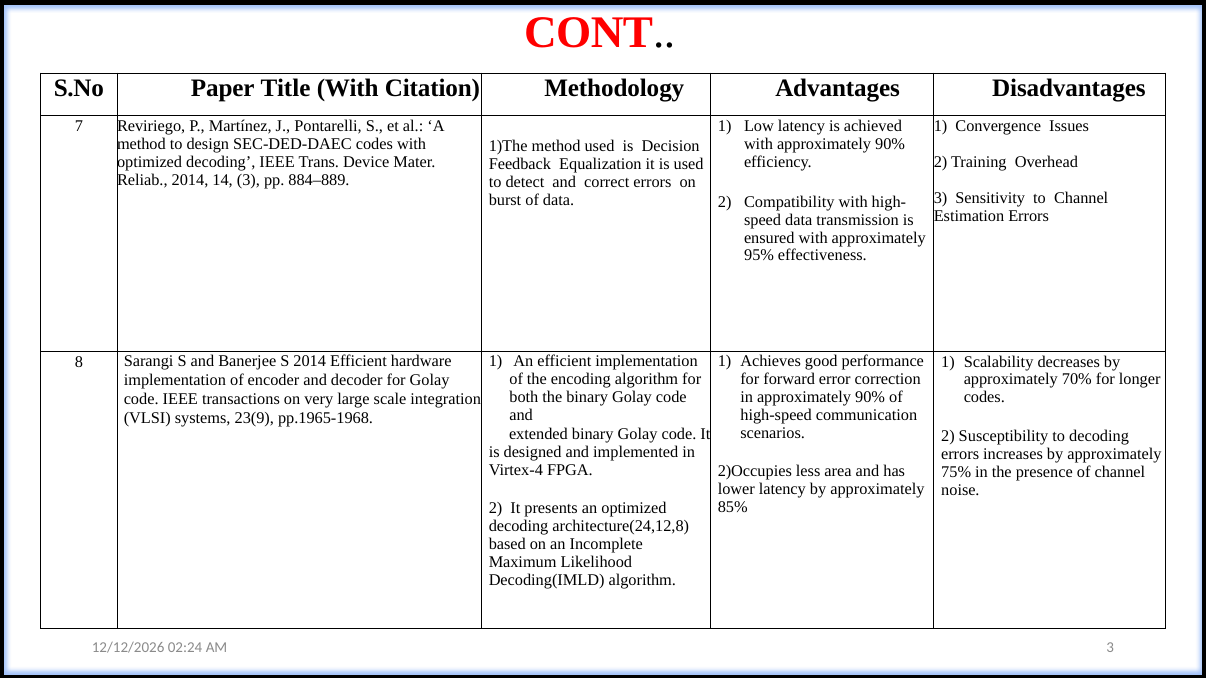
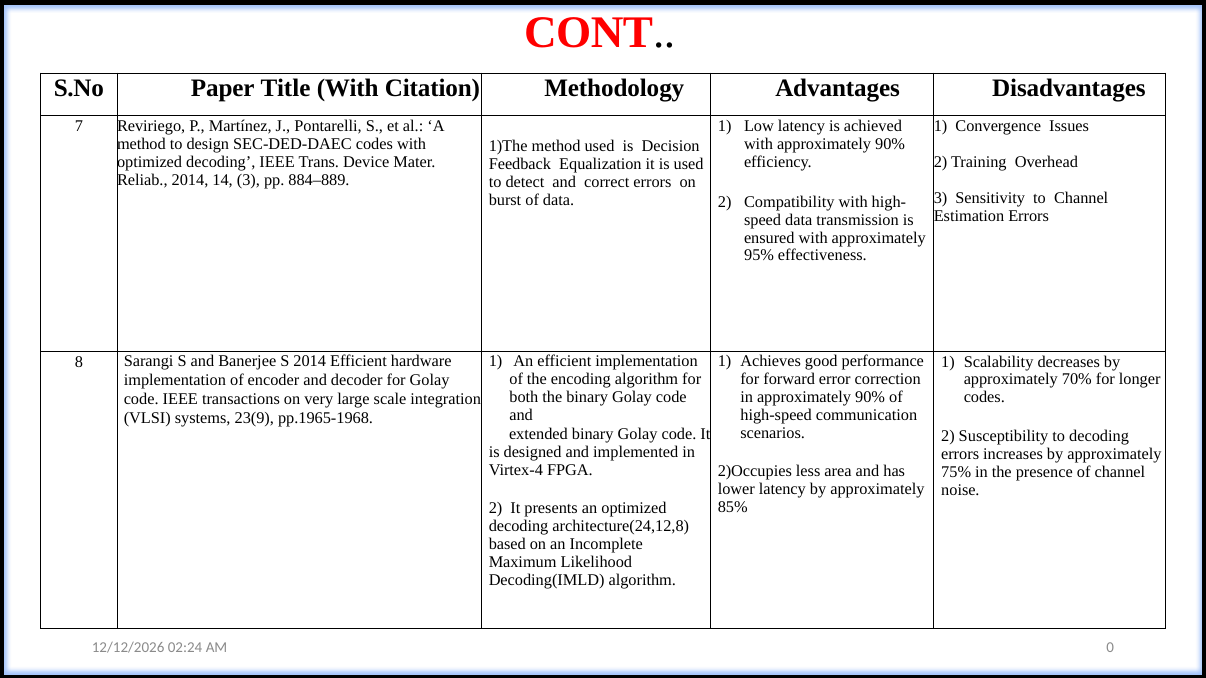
AM 3: 3 -> 0
